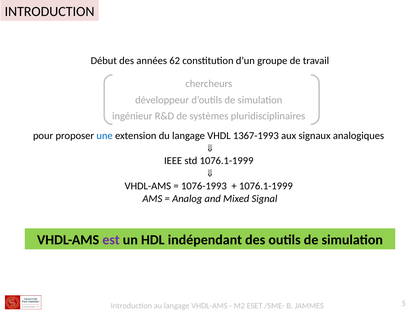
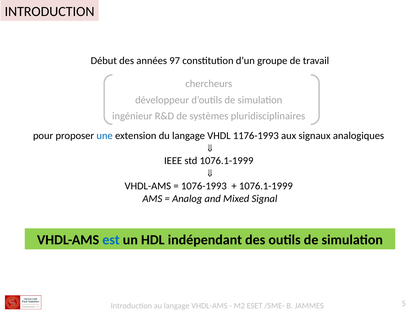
62: 62 -> 97
1367-1993: 1367-1993 -> 1176-1993
est colour: purple -> blue
